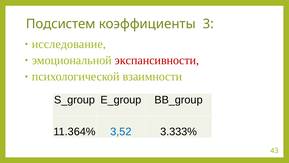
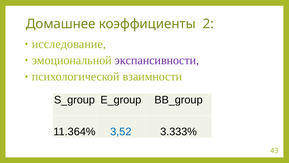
Подсистем: Подсистем -> Домашнее
3: 3 -> 2
экспансивности colour: red -> purple
